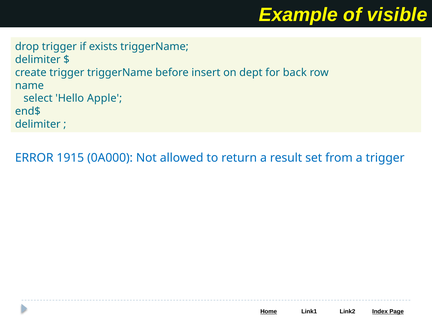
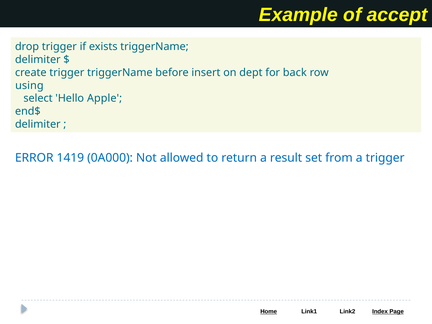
visible: visible -> accept
name: name -> using
1915: 1915 -> 1419
